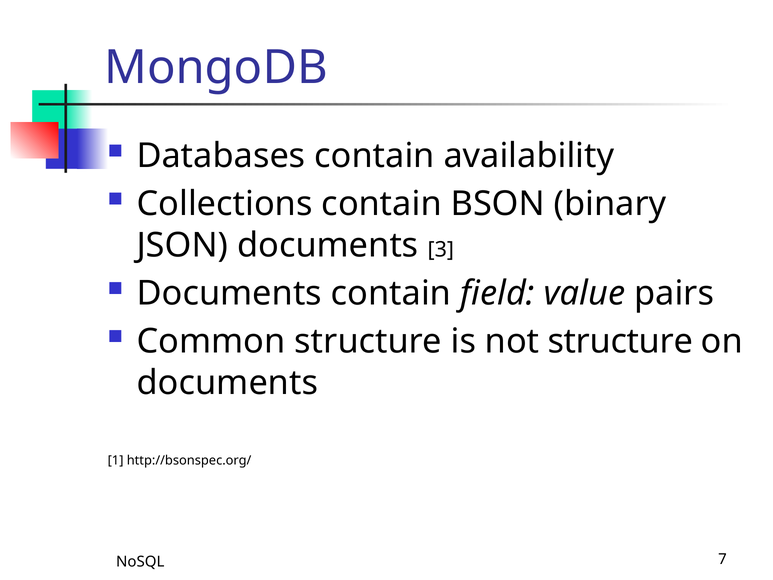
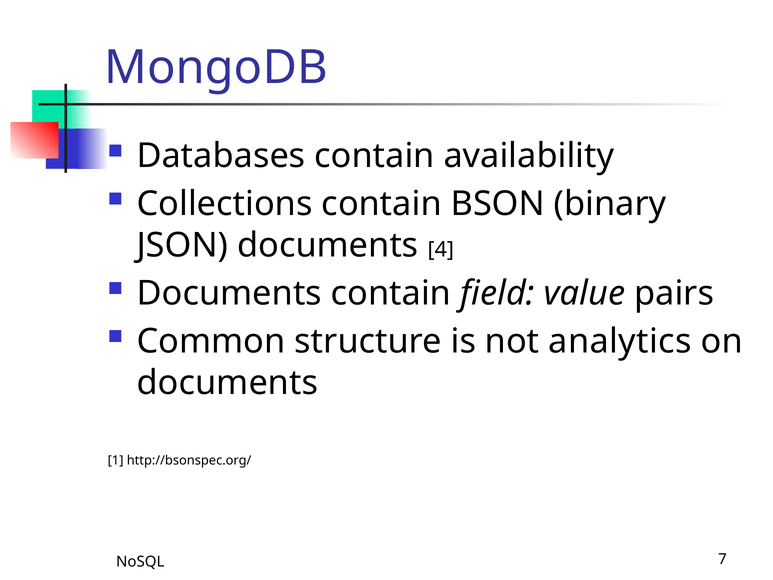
3: 3 -> 4
not structure: structure -> analytics
